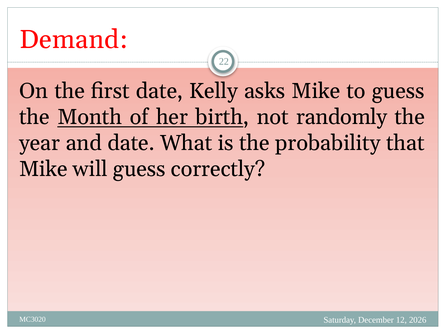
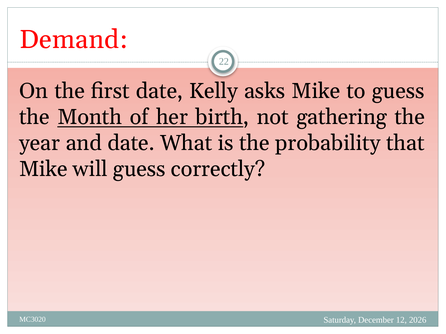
randomly: randomly -> gathering
